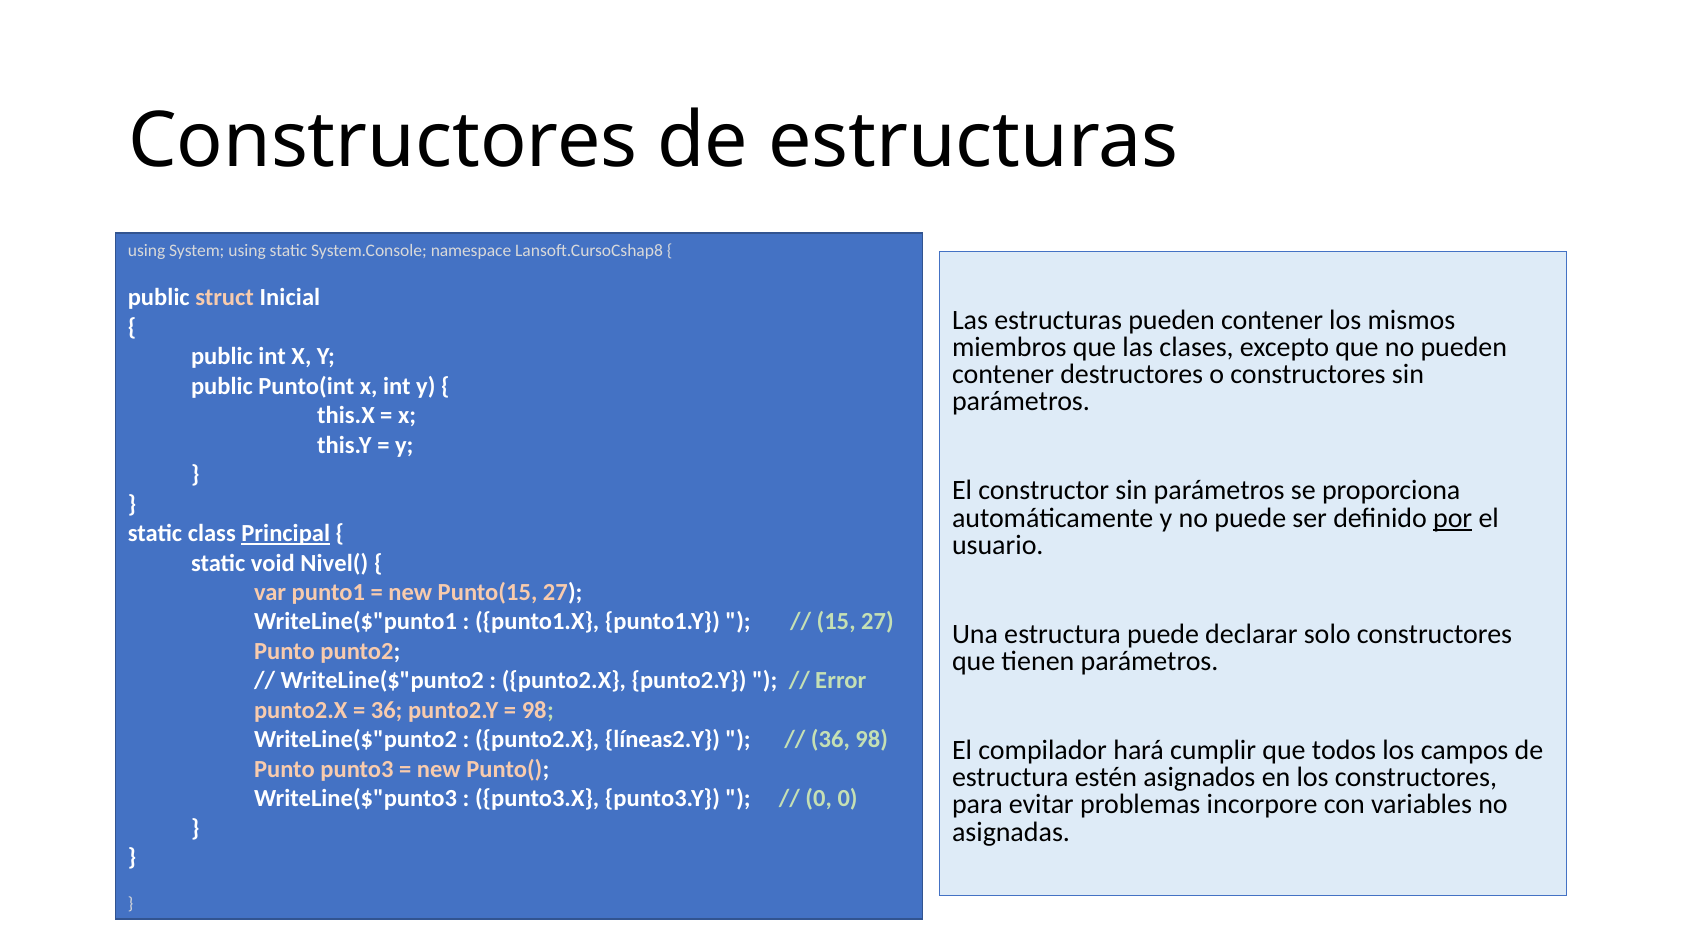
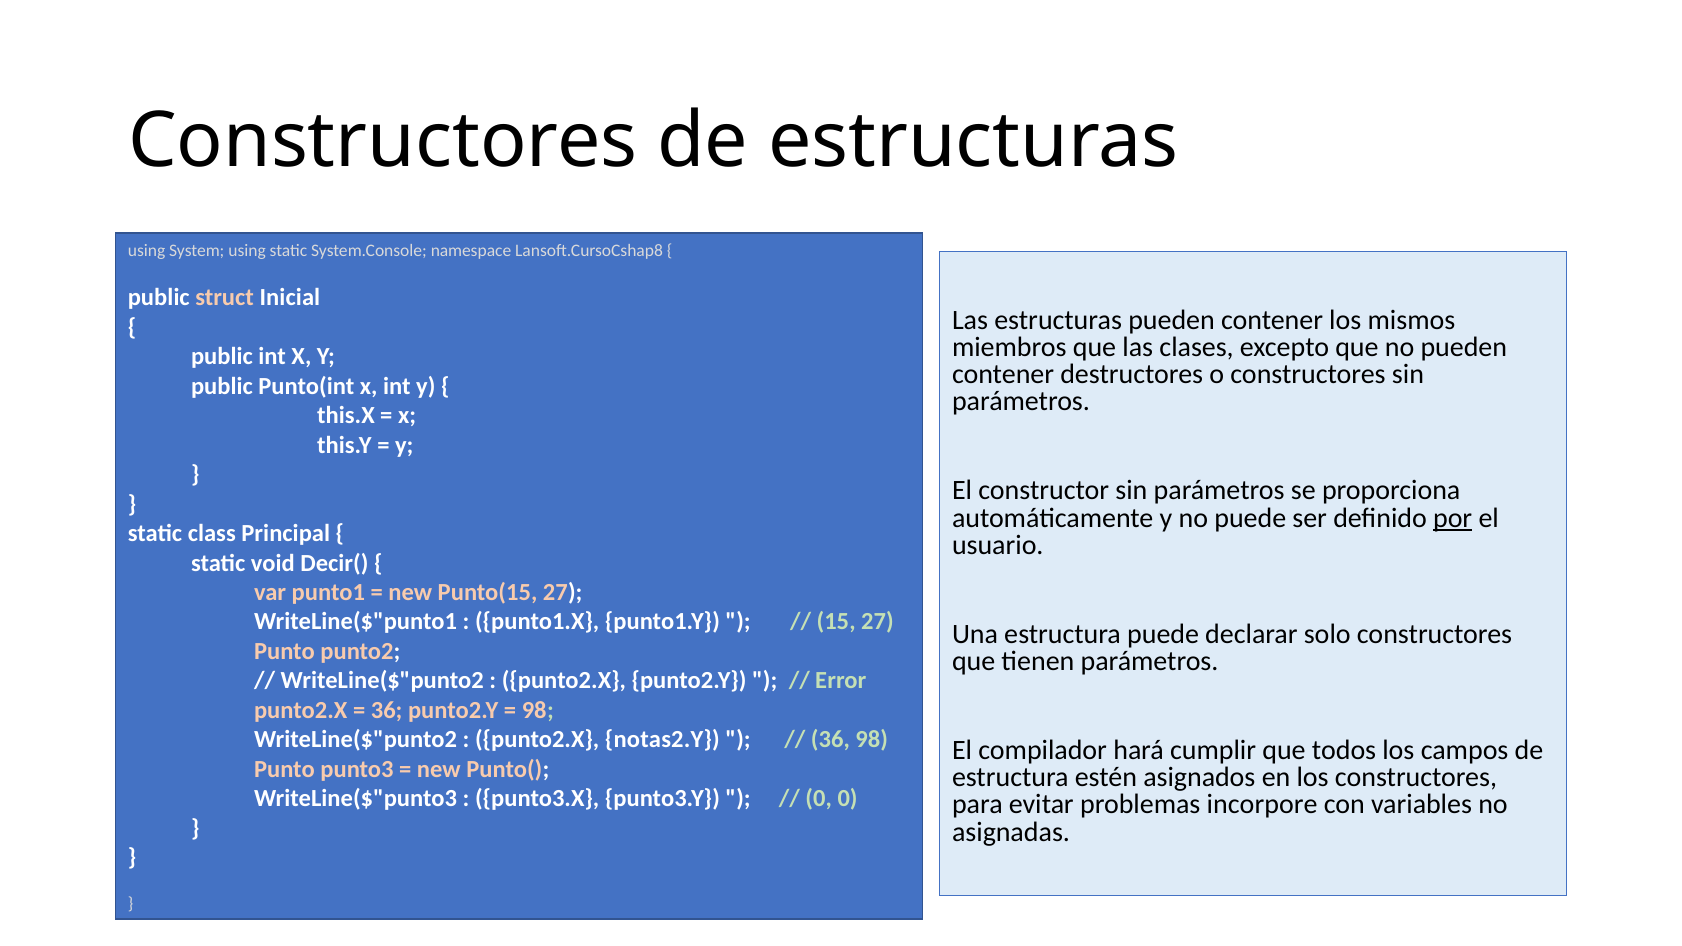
Principal underline: present -> none
Nivel(: Nivel( -> Decir(
líneas2.Y: líneas2.Y -> notas2.Y
